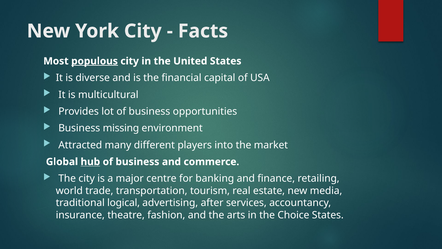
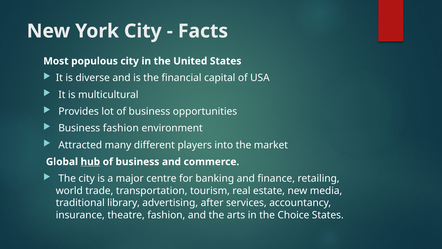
populous underline: present -> none
Business missing: missing -> fashion
logical: logical -> library
